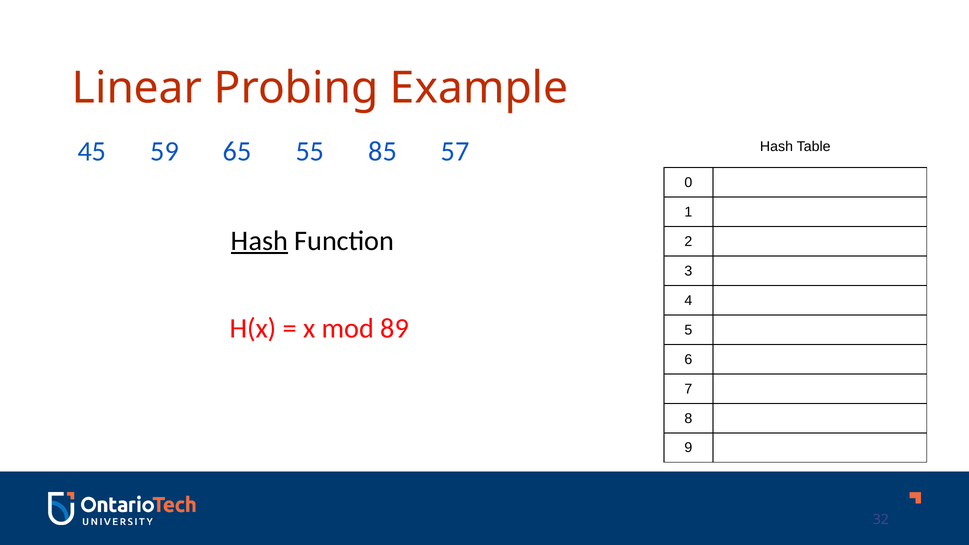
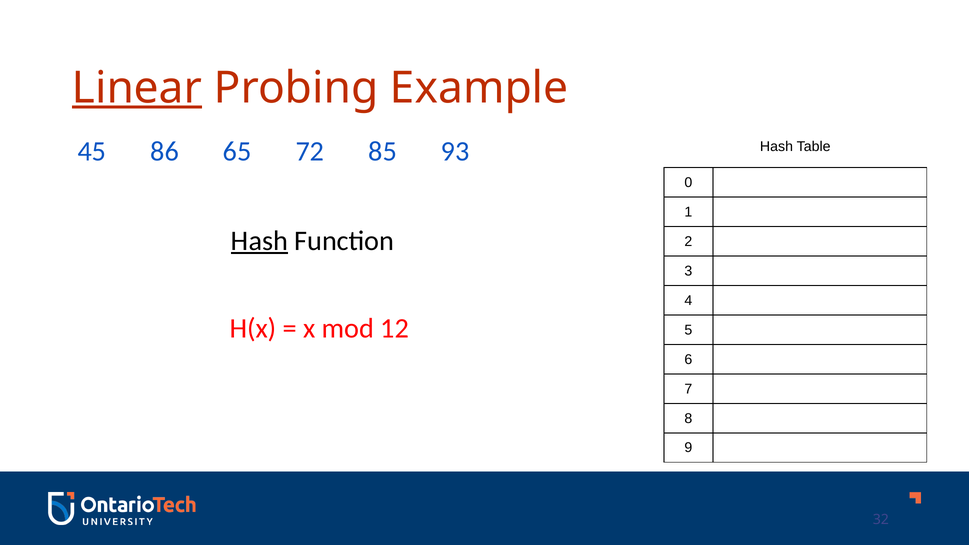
Linear underline: none -> present
59: 59 -> 86
55: 55 -> 72
57: 57 -> 93
89: 89 -> 12
